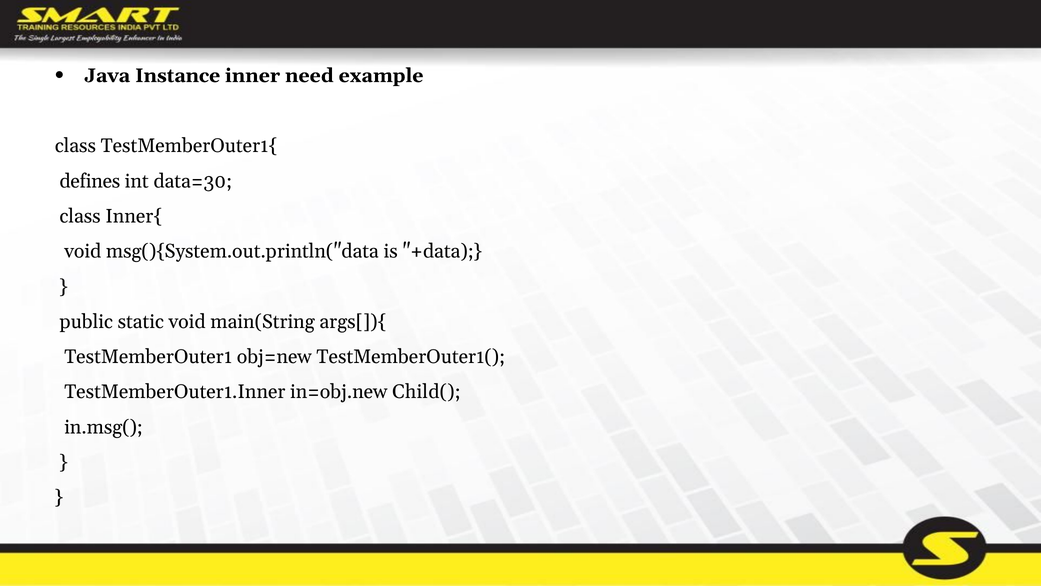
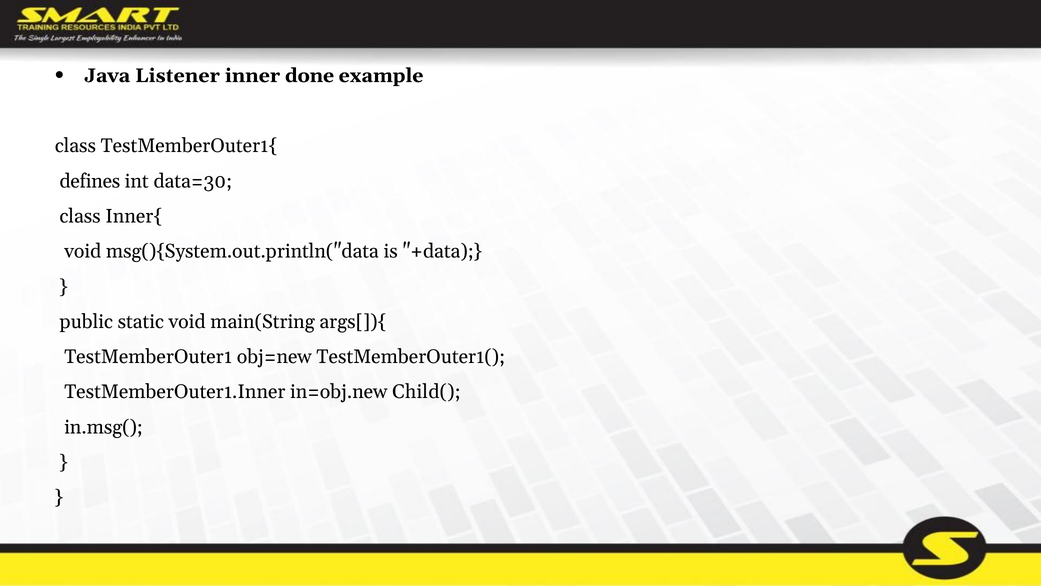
Instance: Instance -> Listener
need: need -> done
